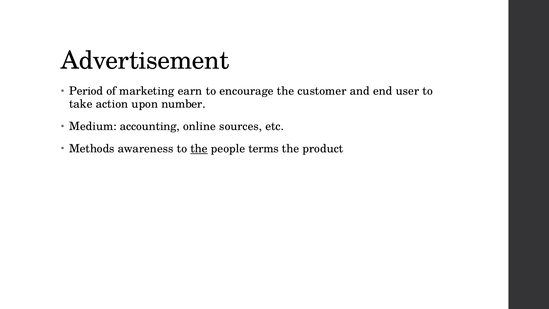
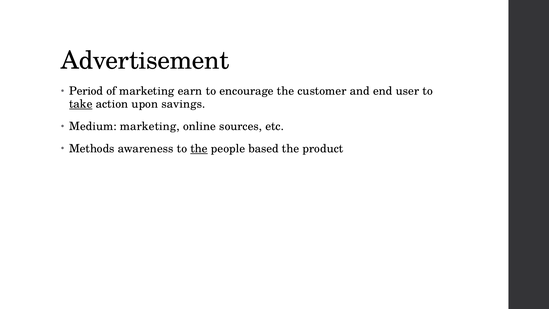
take underline: none -> present
number: number -> savings
Medium accounting: accounting -> marketing
terms: terms -> based
